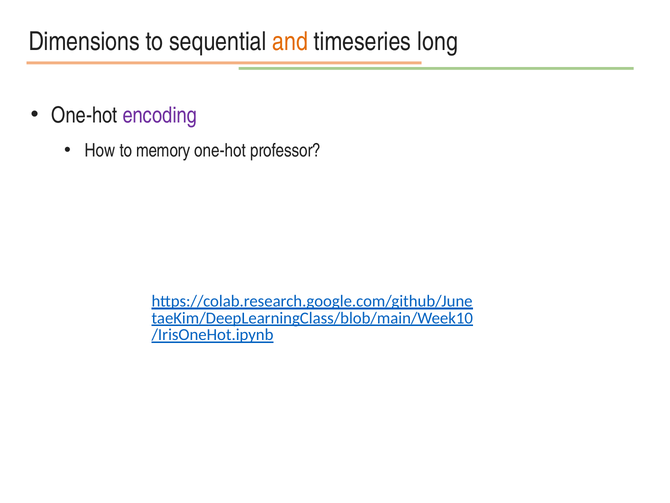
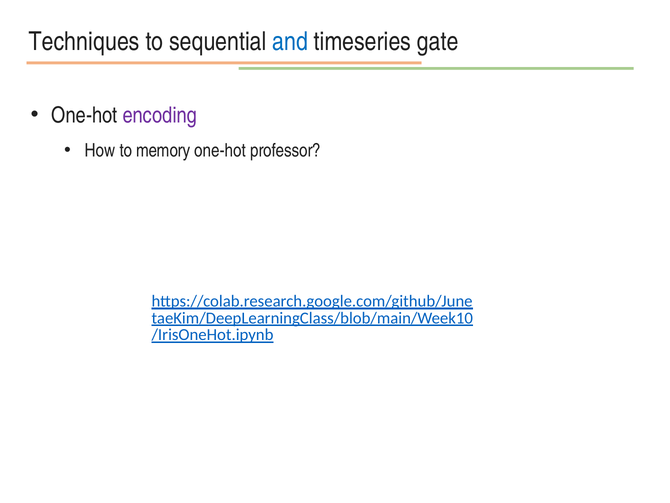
Dimensions: Dimensions -> Techniques
and colour: orange -> blue
long: long -> gate
